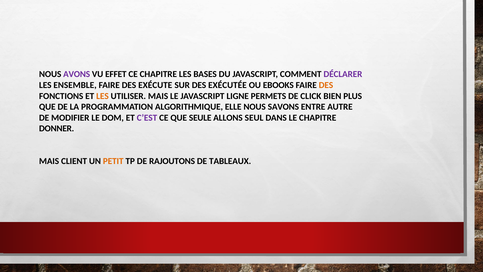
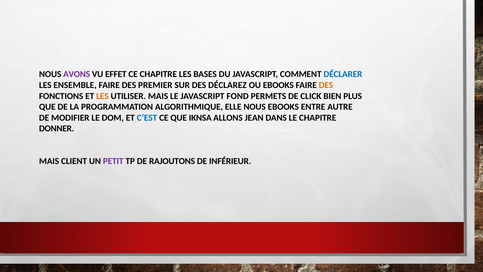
DÉCLARER colour: purple -> blue
EXÉCUTE: EXÉCUTE -> PREMIER
EXÉCUTÉE: EXÉCUTÉE -> DÉCLAREZ
LIGNE: LIGNE -> FOND
NOUS SAVONS: SAVONS -> EBOOKS
C’EST colour: purple -> blue
SEULE: SEULE -> IKNSA
SEUL: SEUL -> JEAN
PETIT colour: orange -> purple
TABLEAUX: TABLEAUX -> INFÉRIEUR
